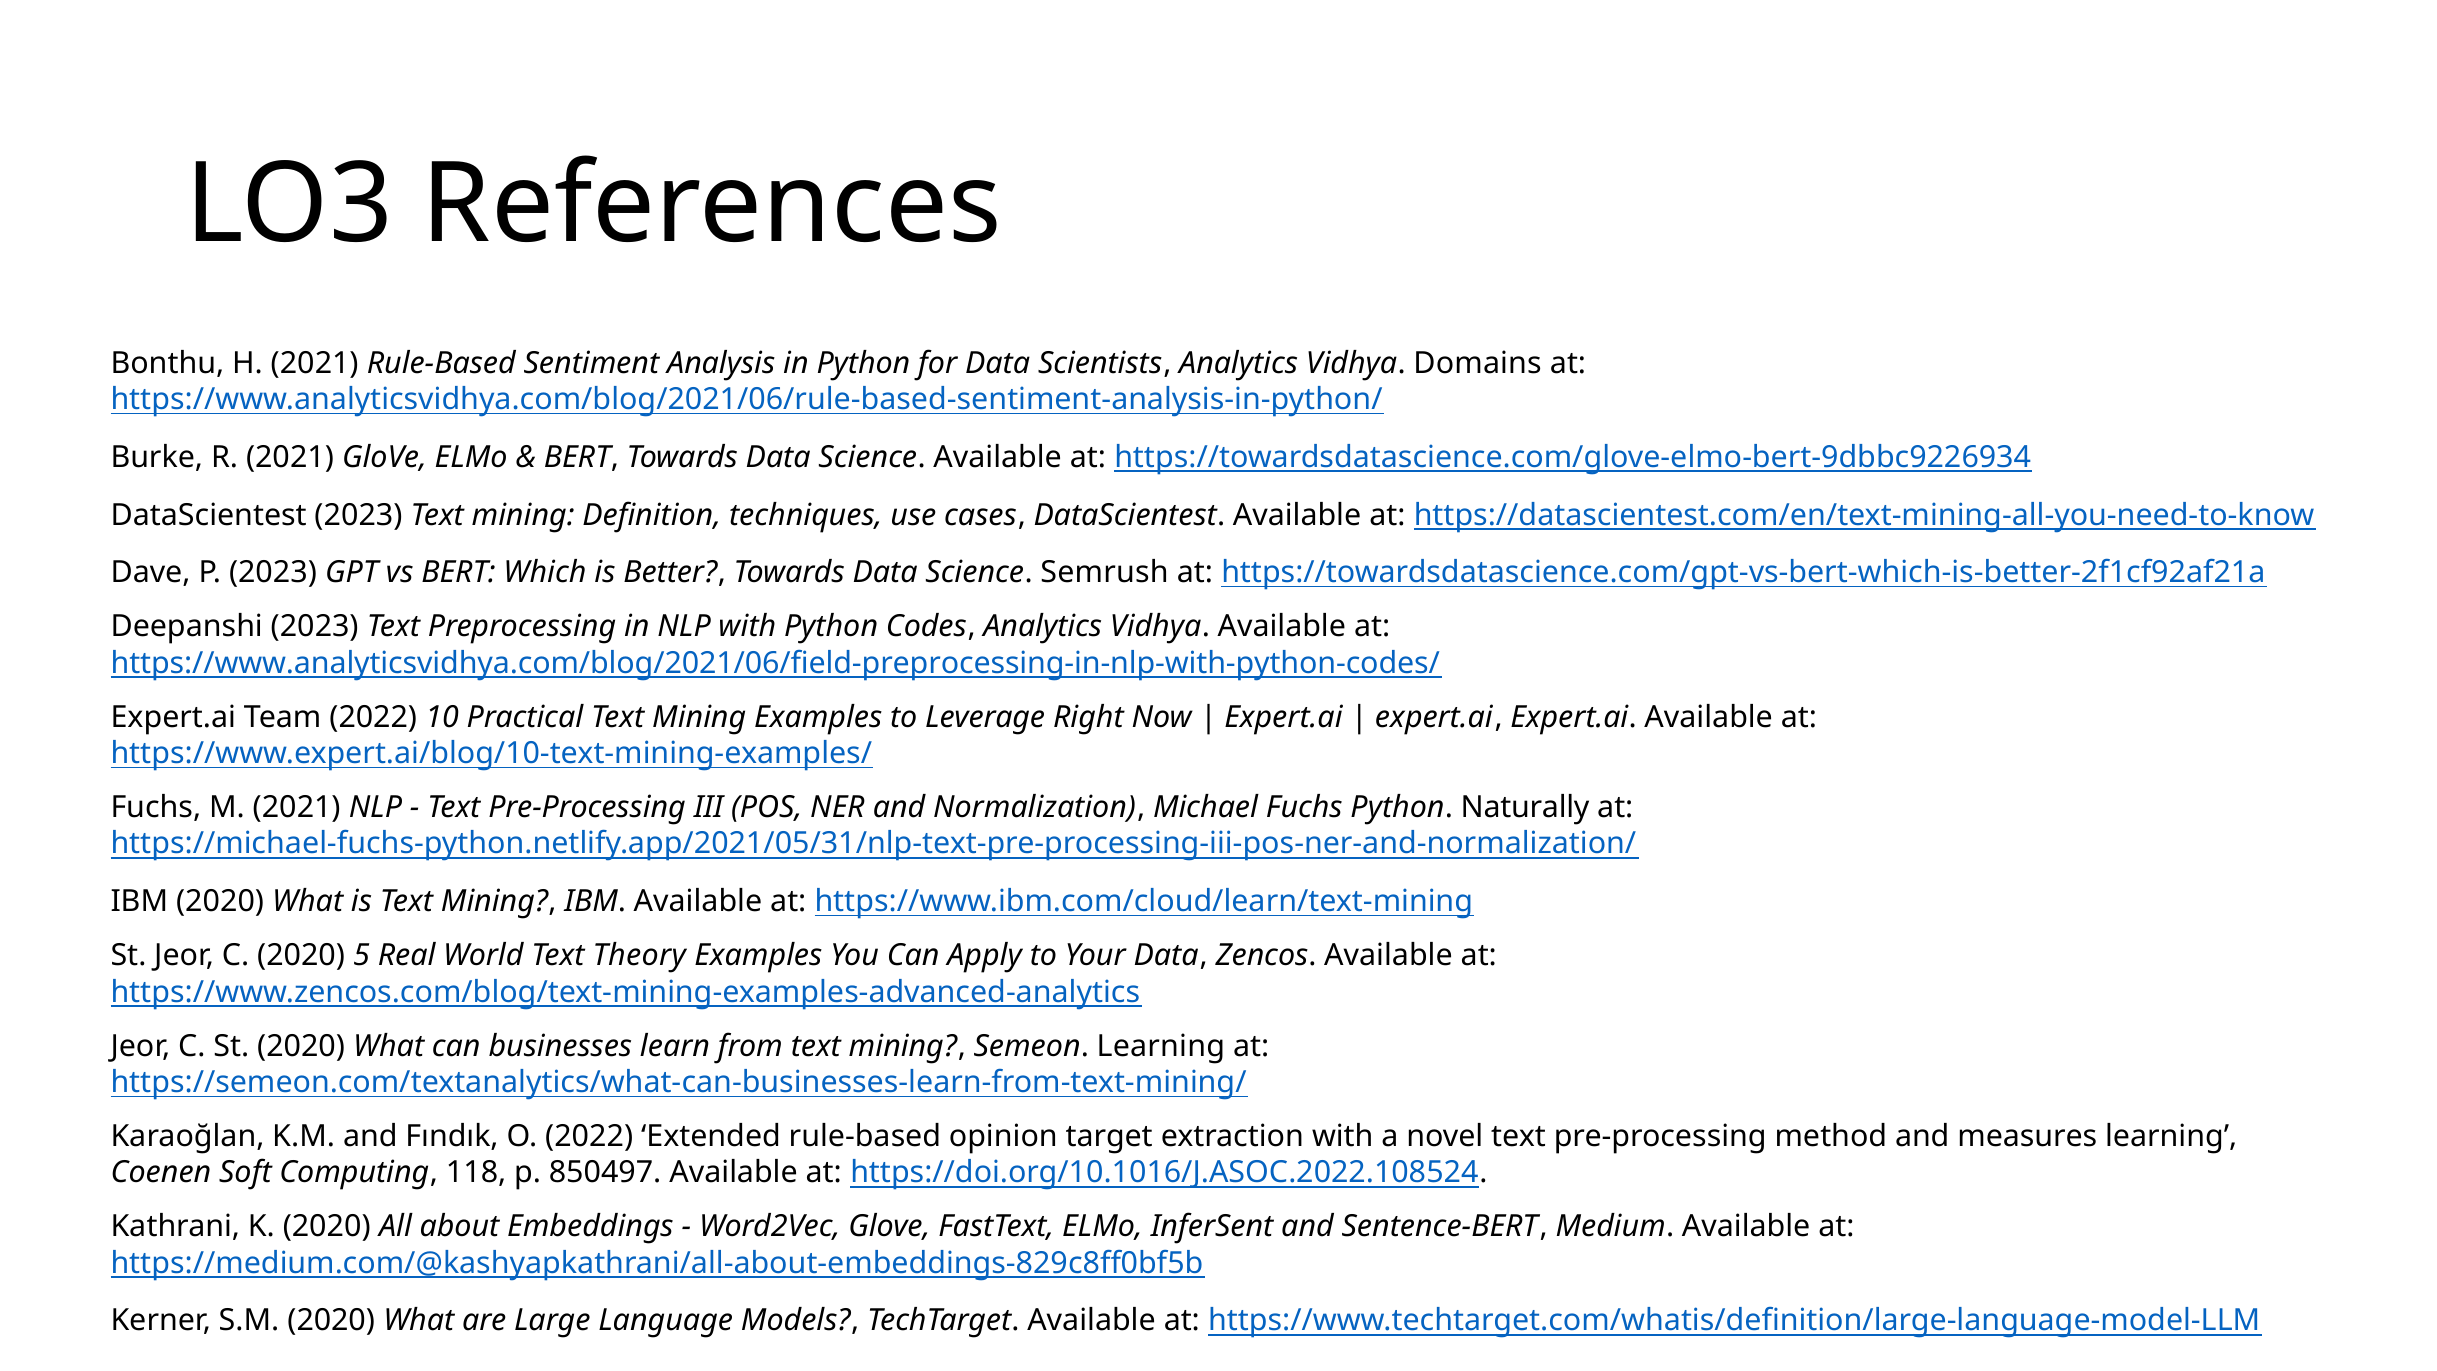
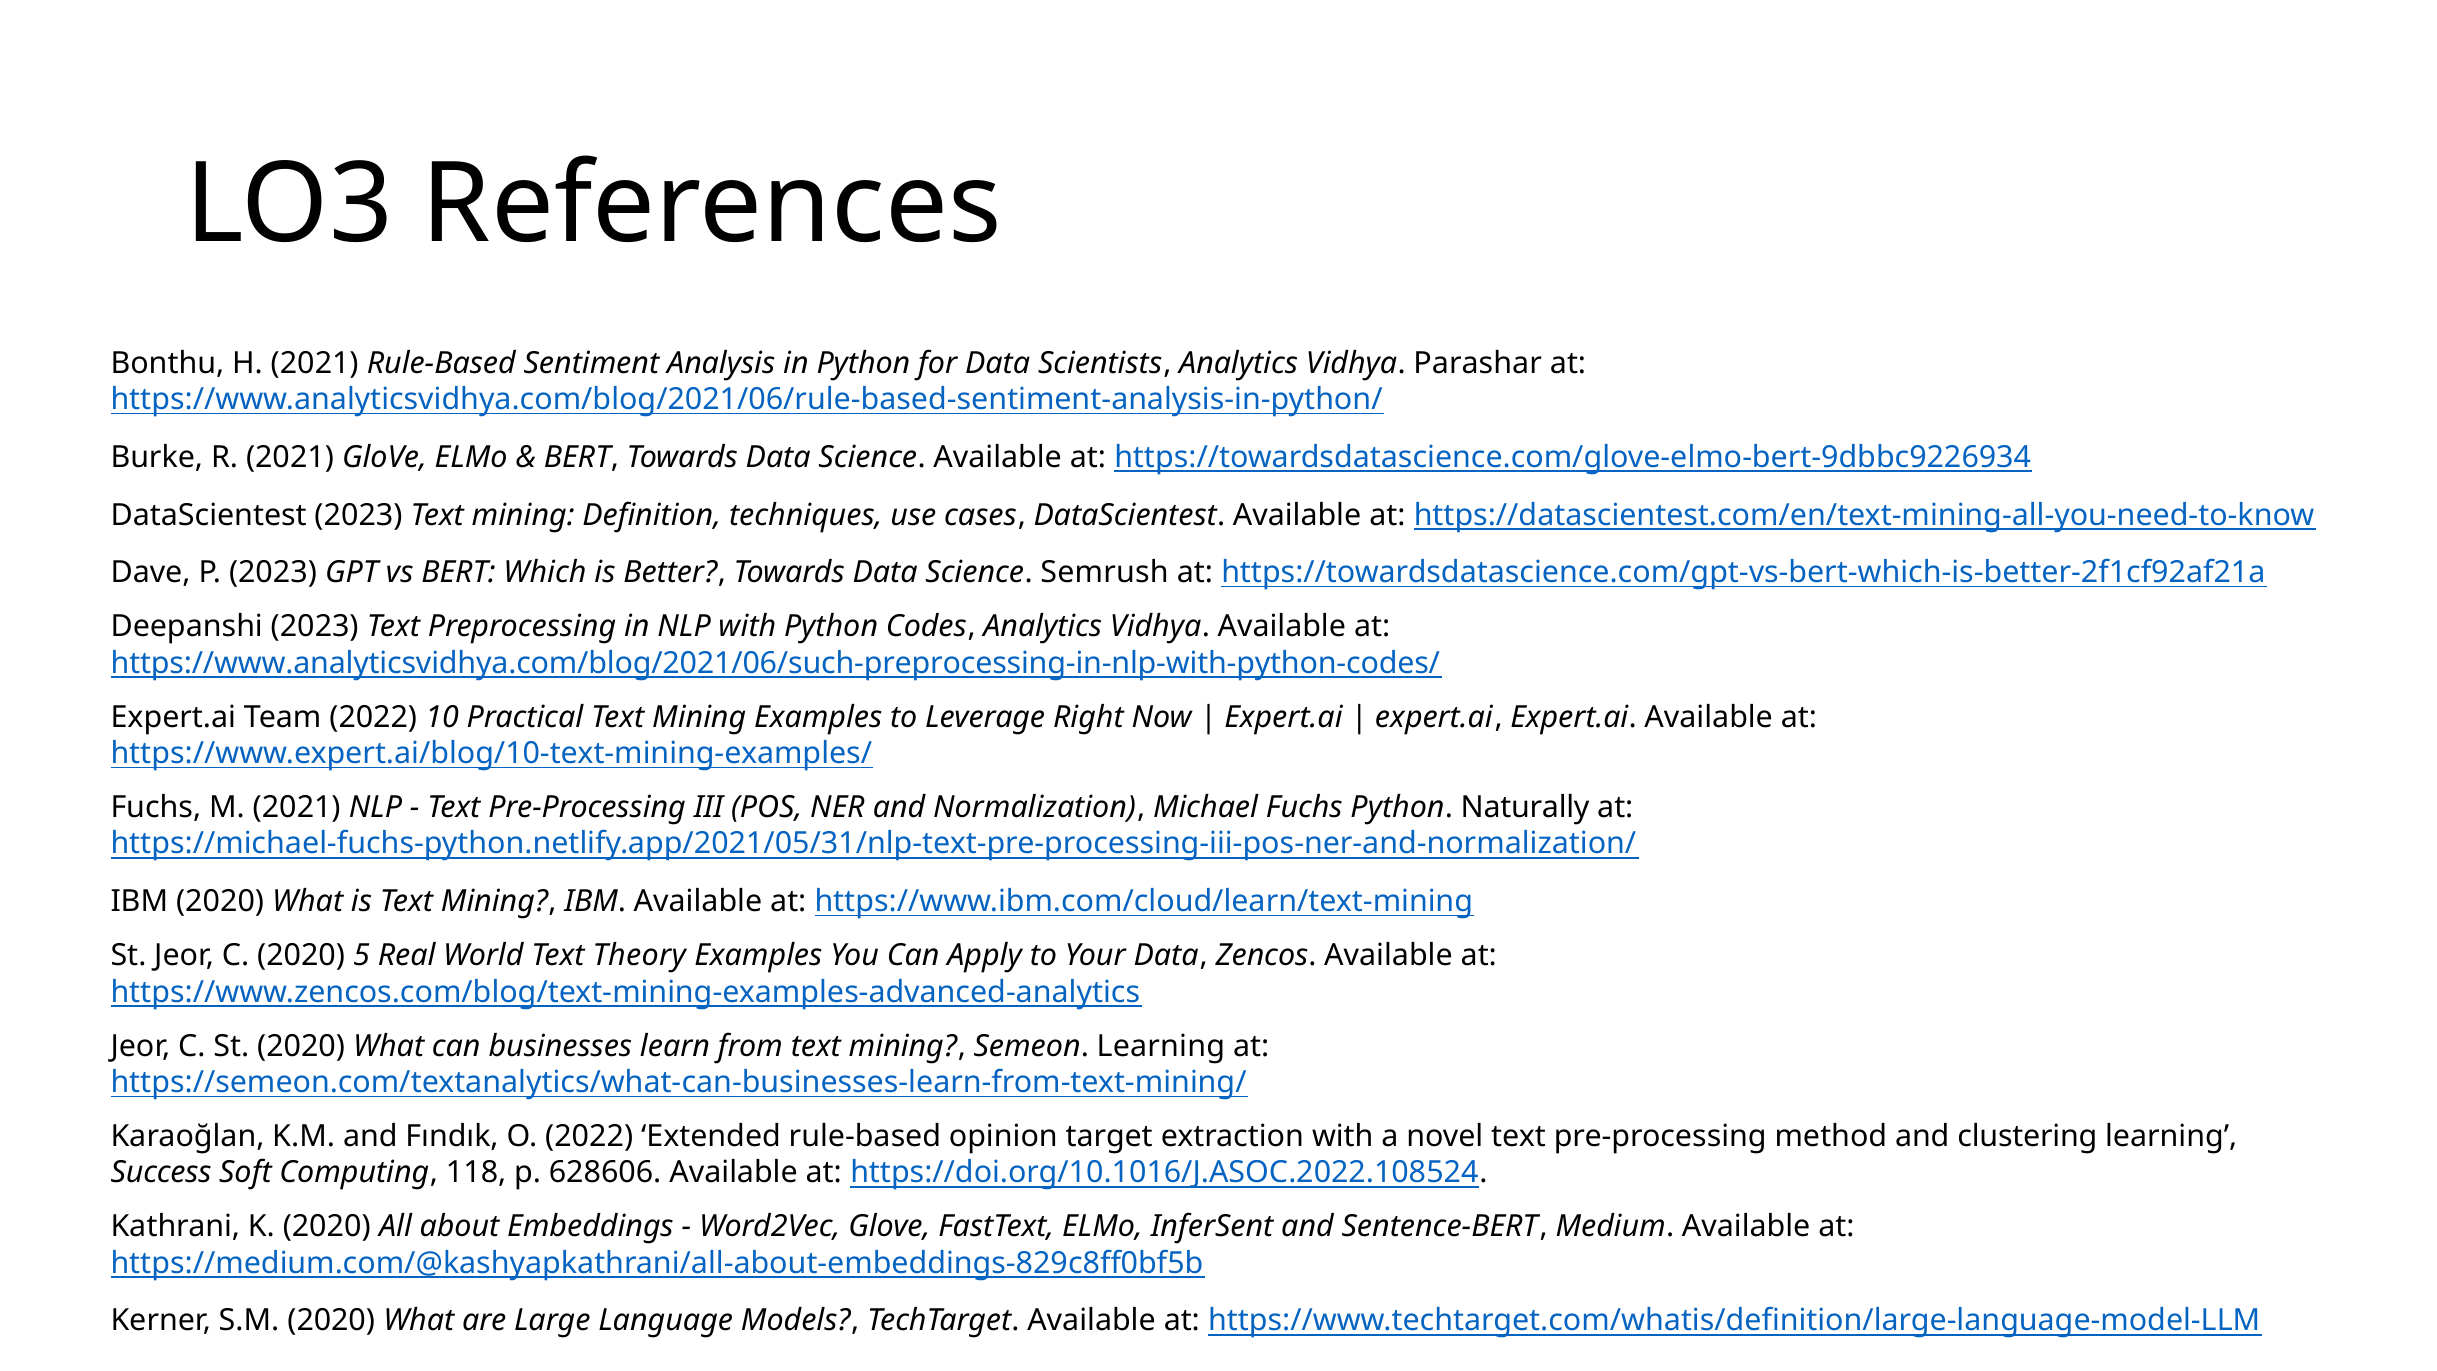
Domains: Domains -> Parashar
https://www.analyticsvidhya.com/blog/2021/06/field-preprocessing-in-nlp-with-python-codes/: https://www.analyticsvidhya.com/blog/2021/06/field-preprocessing-in-nlp-with-python-codes/ -> https://www.analyticsvidhya.com/blog/2021/06/such-preprocessing-in-nlp-with-python-codes/
measures: measures -> clustering
Coenen: Coenen -> Success
850497: 850497 -> 628606
